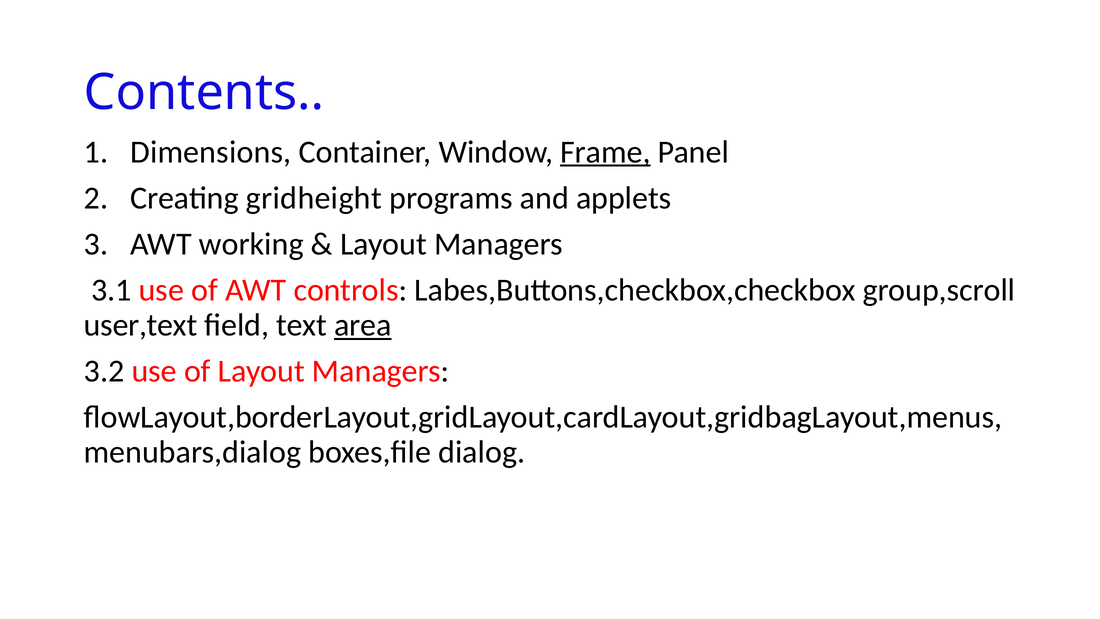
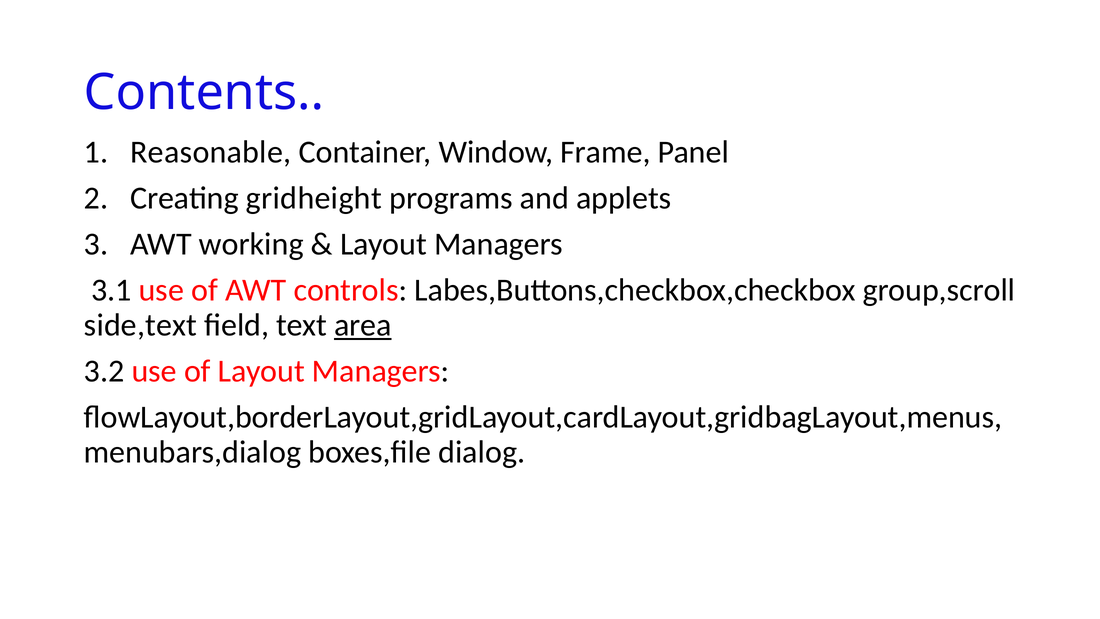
Dimensions: Dimensions -> Reasonable
Frame underline: present -> none
user,text: user,text -> side,text
